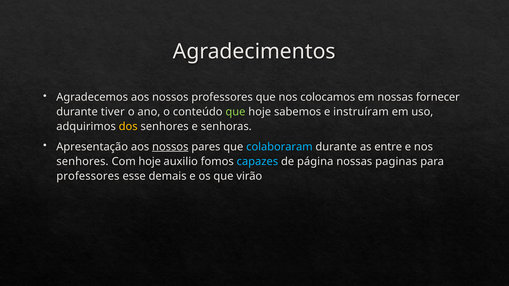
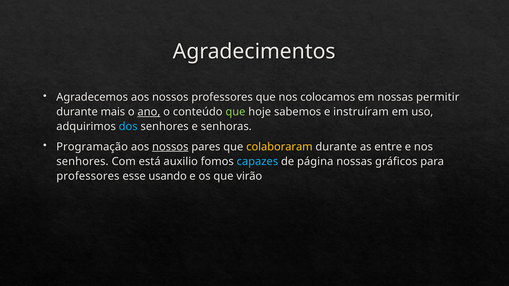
fornecer: fornecer -> permitir
tiver: tiver -> mais
ano underline: none -> present
dos colour: yellow -> light blue
Apresentação: Apresentação -> Programação
colaboraram colour: light blue -> yellow
Com hoje: hoje -> está
paginas: paginas -> gráficos
demais: demais -> usando
